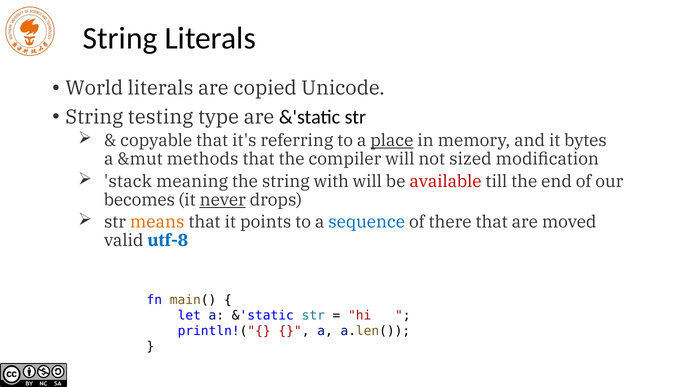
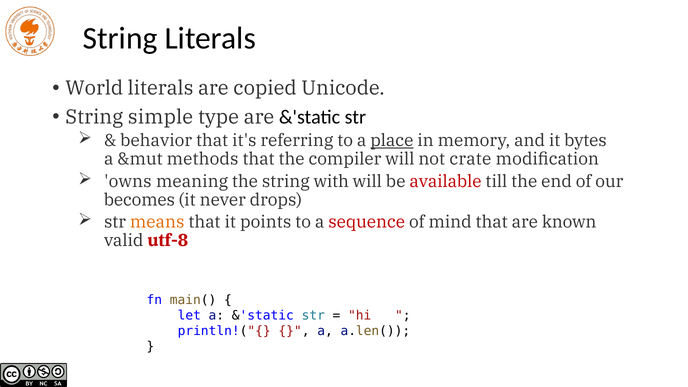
testing: testing -> simple
copyable: copyable -> behavior
sized: sized -> crate
stack: stack -> owns
never underline: present -> none
sequence colour: blue -> red
there: there -> mind
moved: moved -> known
utf-8 colour: blue -> red
